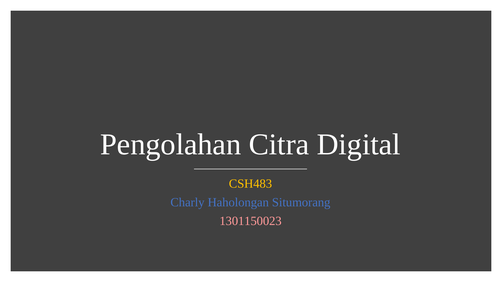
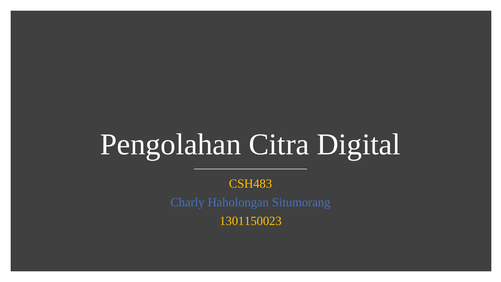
1301150023 colour: pink -> yellow
